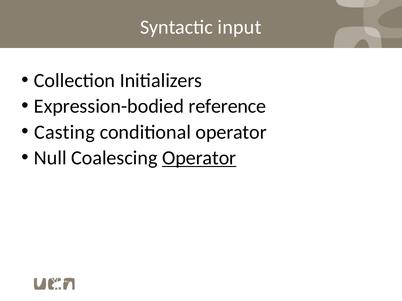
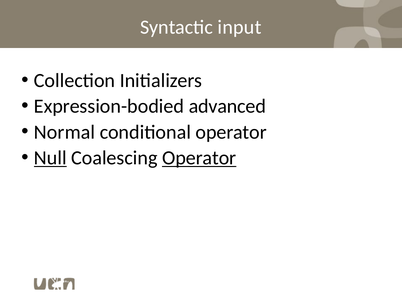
reference: reference -> advanced
Casting: Casting -> Normal
Null underline: none -> present
